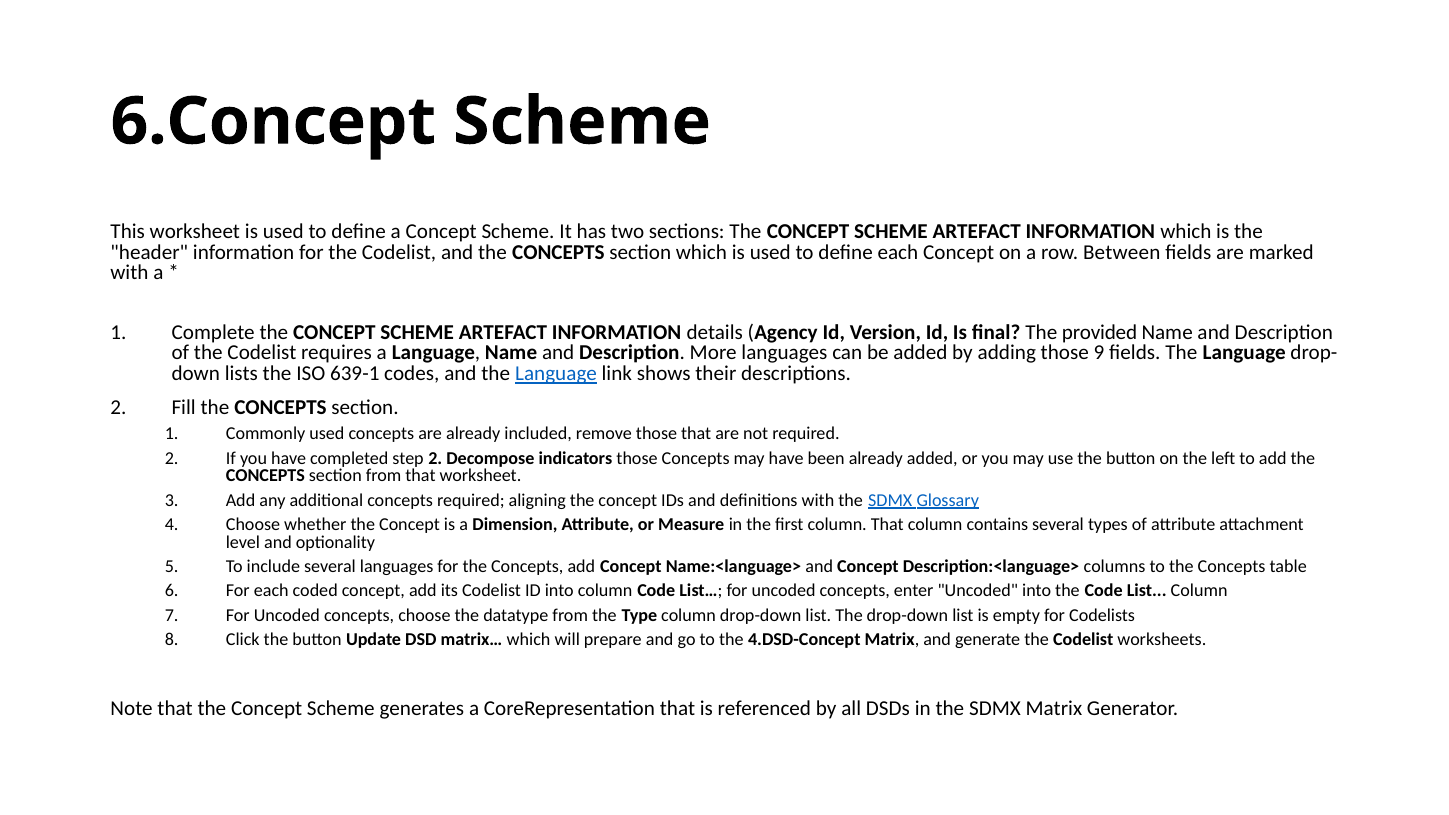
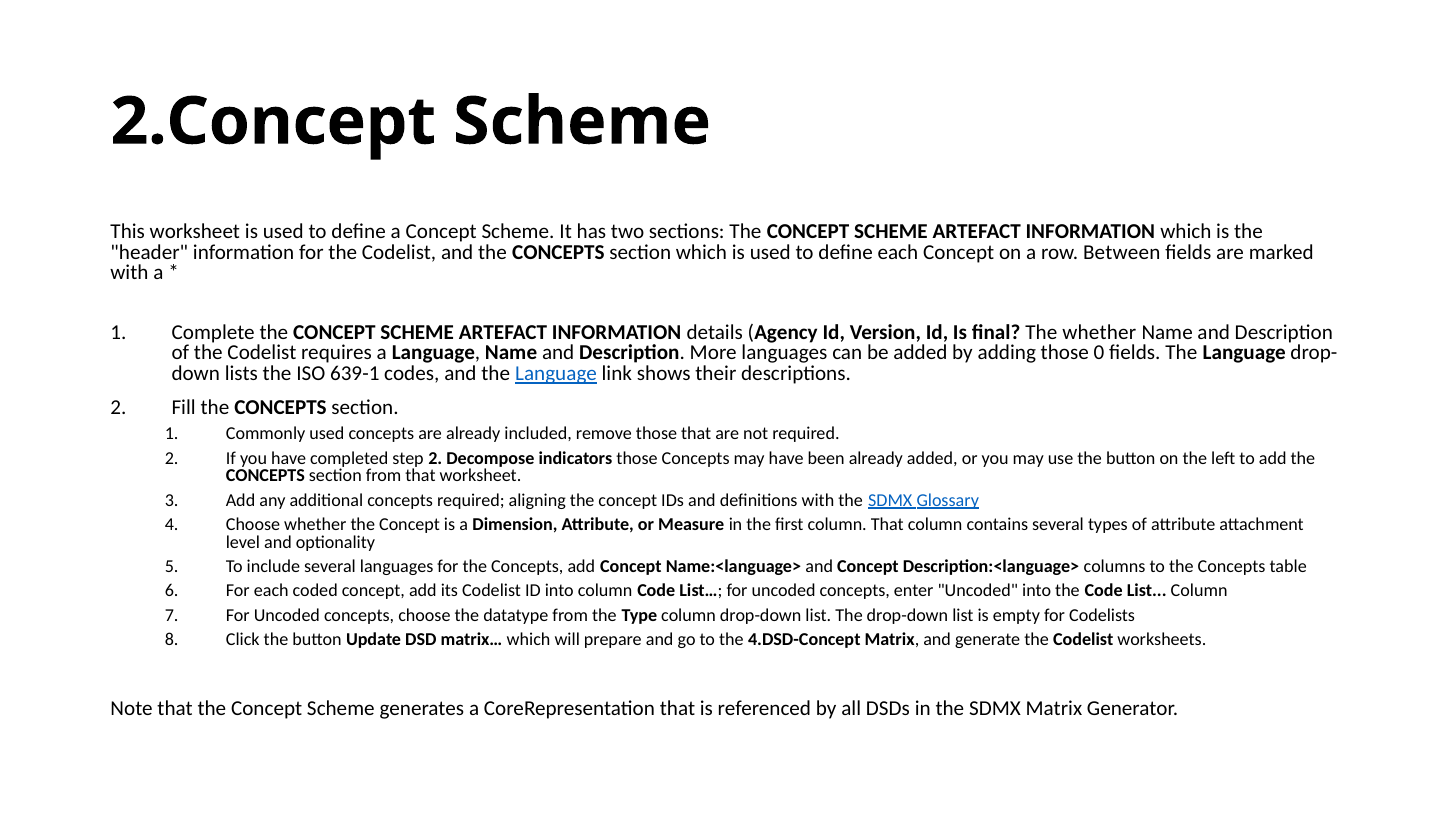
6.Concept: 6.Concept -> 2.Concept
The provided: provided -> whether
9: 9 -> 0
